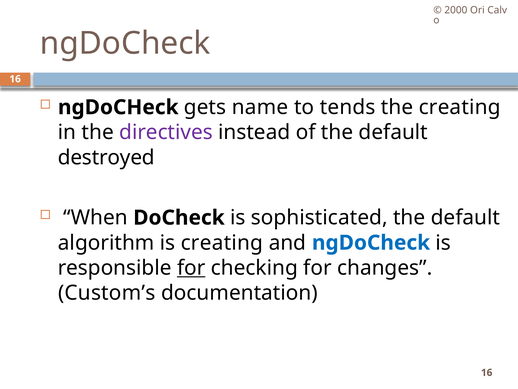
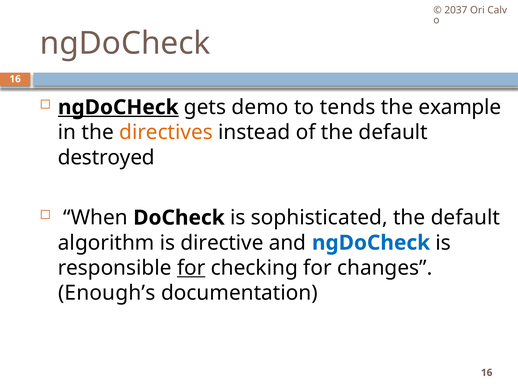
2000: 2000 -> 2037
ngDoCHeck at (118, 107) underline: none -> present
name: name -> demo
the creating: creating -> example
directives colour: purple -> orange
is creating: creating -> directive
Custom’s: Custom’s -> Enough’s
